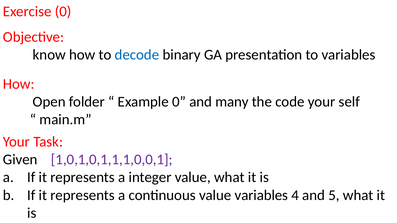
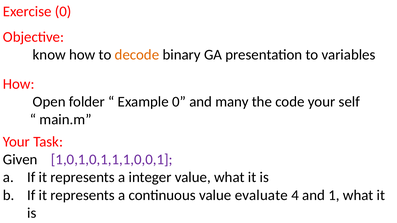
decode colour: blue -> orange
value variables: variables -> evaluate
5: 5 -> 1
